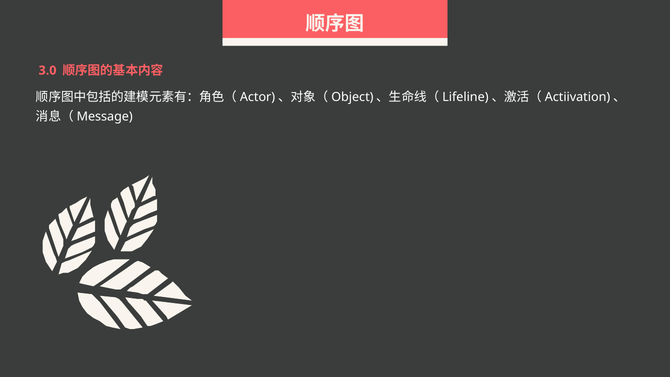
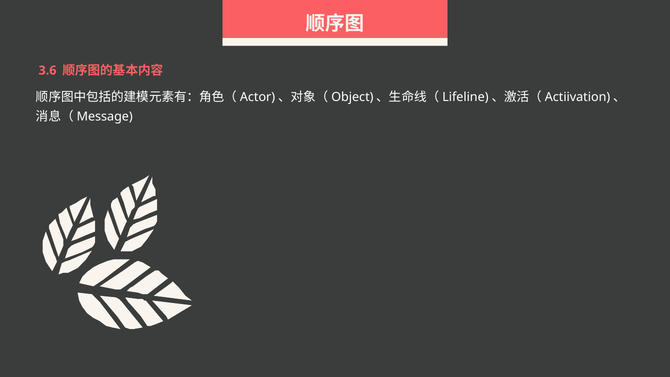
3.0: 3.0 -> 3.6
